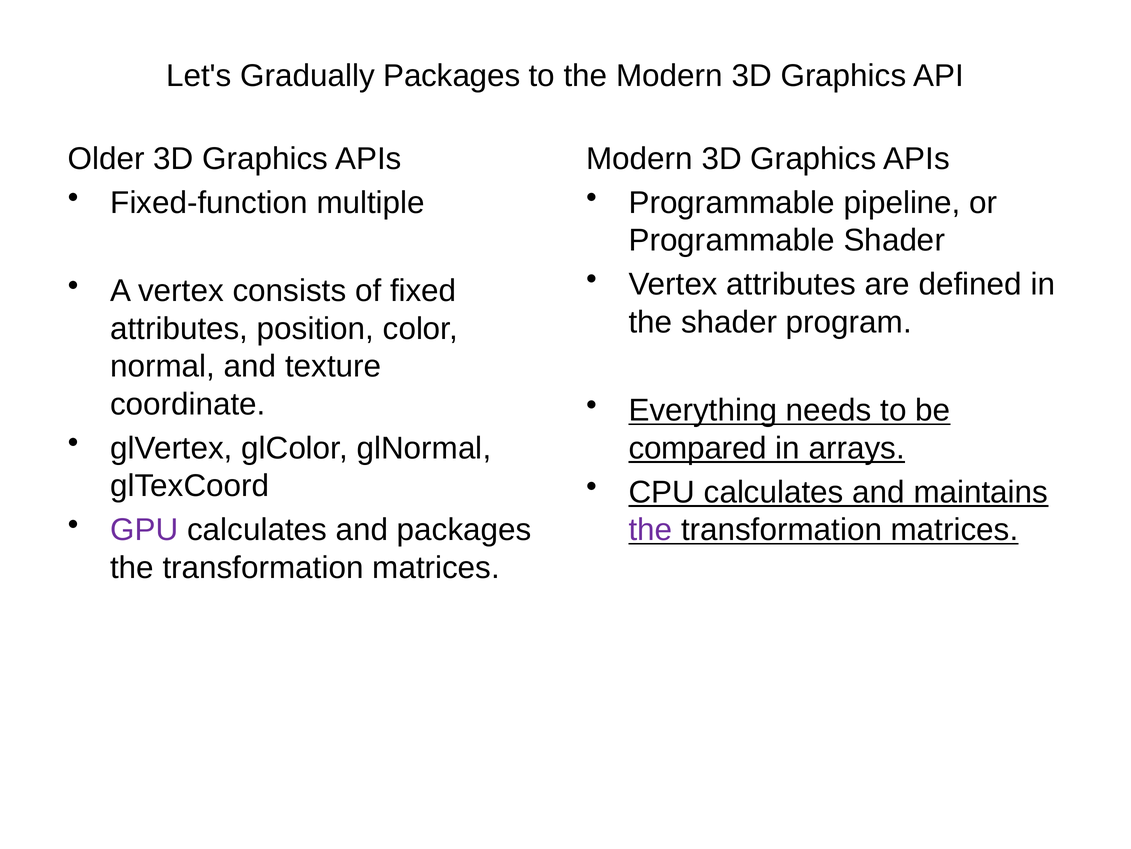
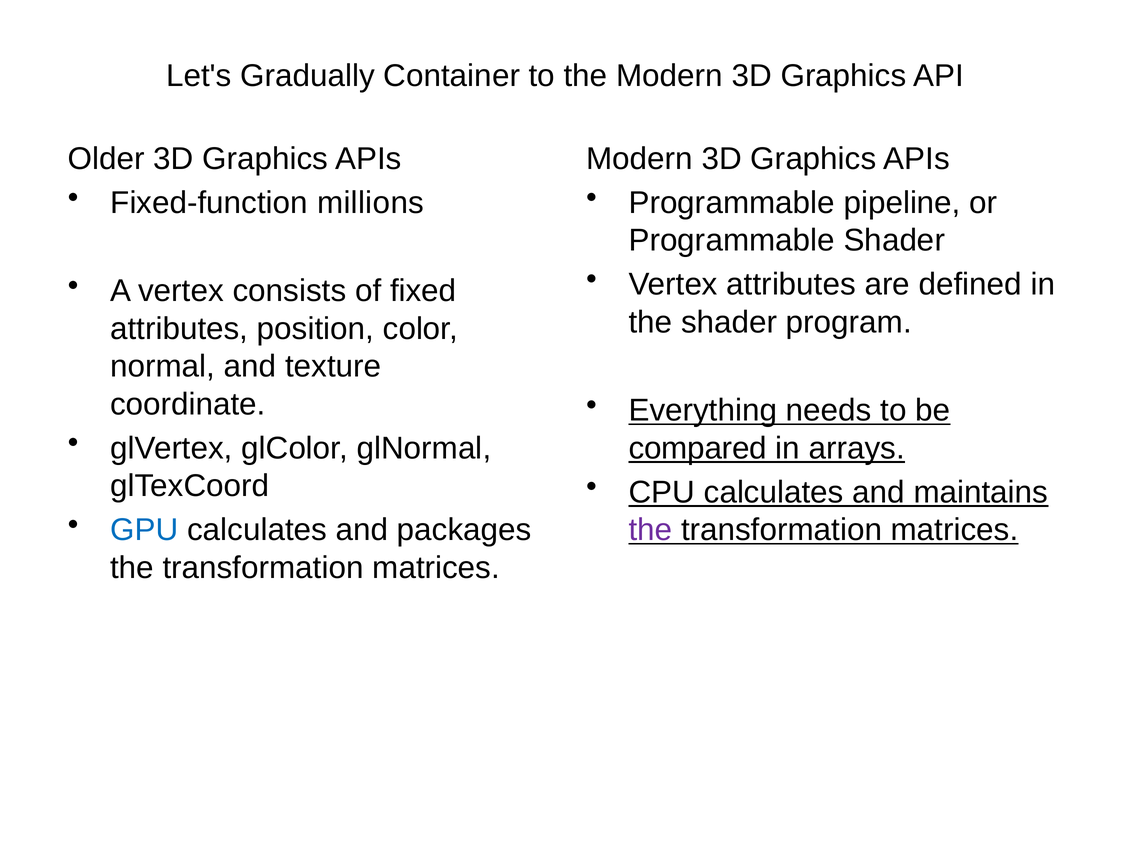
Gradually Packages: Packages -> Container
multiple: multiple -> millions
GPU colour: purple -> blue
